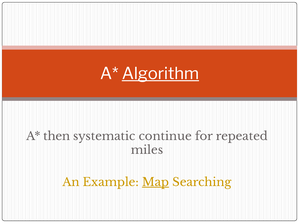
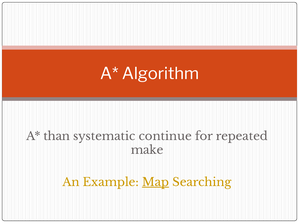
Algorithm underline: present -> none
then: then -> than
miles: miles -> make
